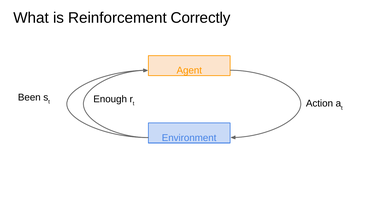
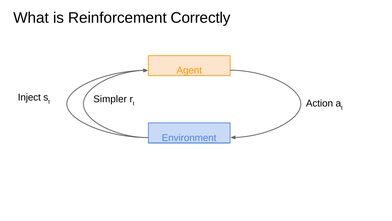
Been: Been -> Inject
Enough: Enough -> Simpler
